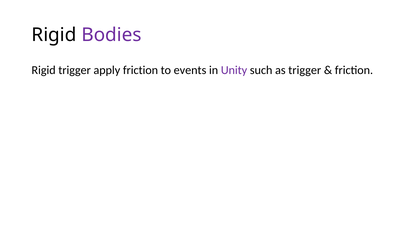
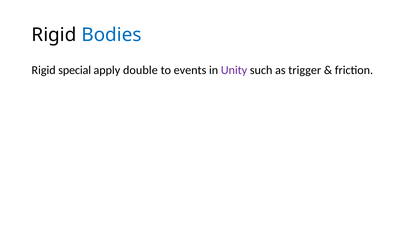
Bodies colour: purple -> blue
Rigid trigger: trigger -> special
apply friction: friction -> double
